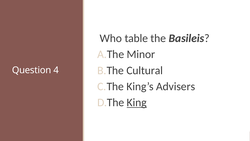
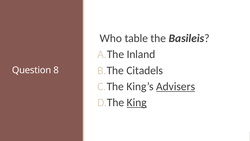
Minor: Minor -> Inland
Cultural: Cultural -> Citadels
4: 4 -> 8
Advisers underline: none -> present
